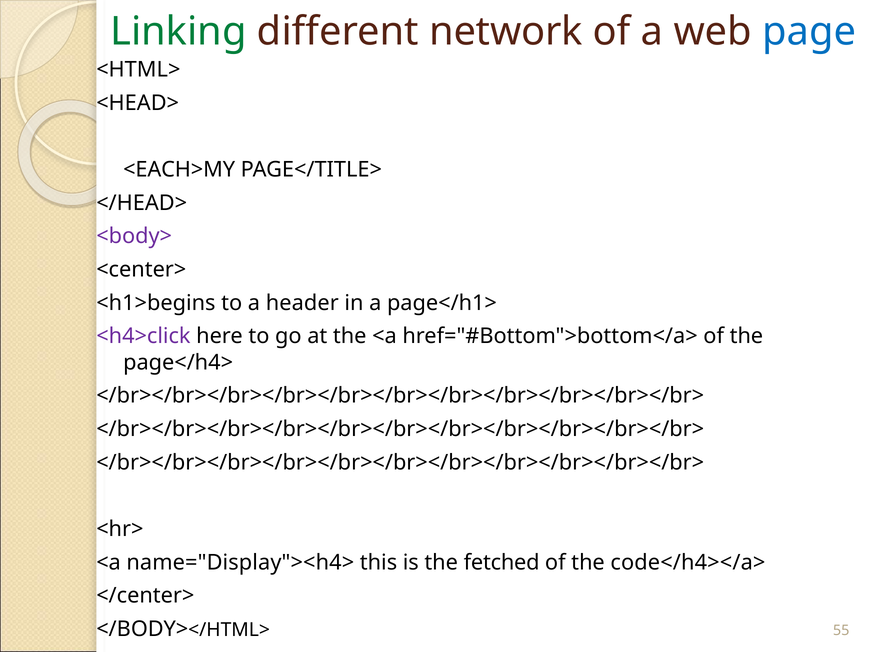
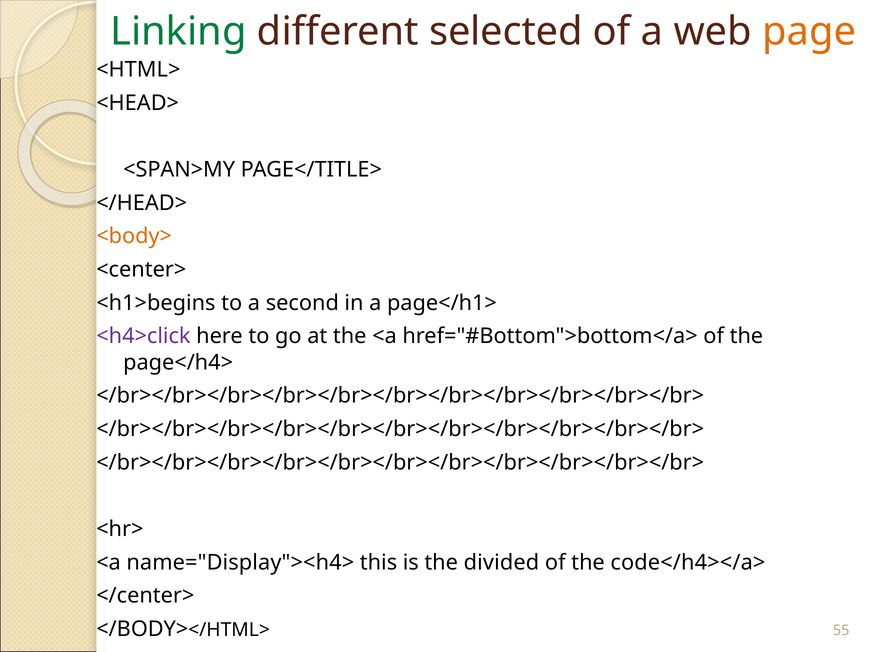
network: network -> selected
page colour: blue -> orange
<EACH>MY: <EACH>MY -> <SPAN>MY
<body> colour: purple -> orange
header: header -> second
fetched: fetched -> divided
